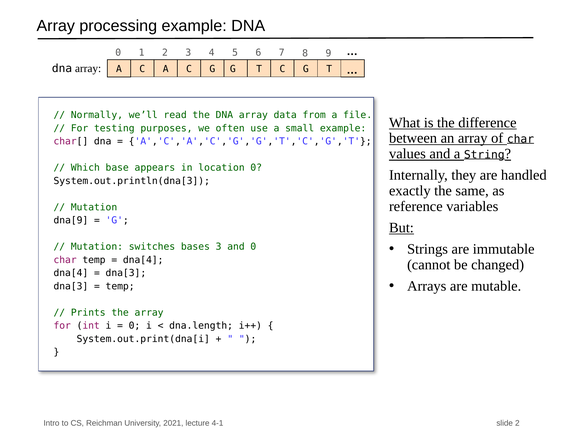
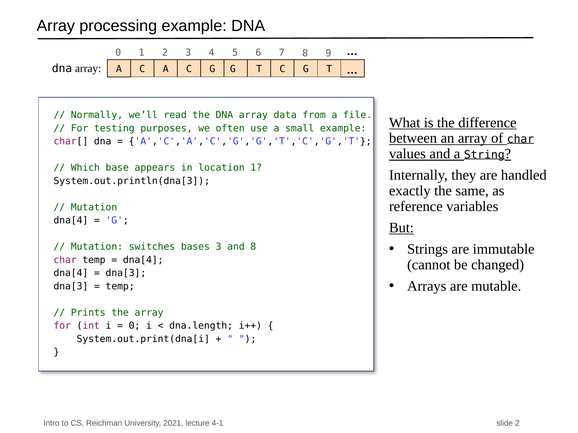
location 0: 0 -> 1
dna[9 at (71, 221): dna[9 -> dna[4
and 0: 0 -> 8
